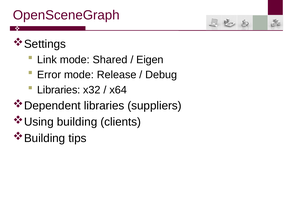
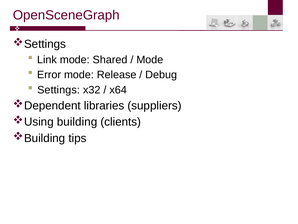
Eigen at (150, 60): Eigen -> Mode
Libraries at (59, 90): Libraries -> Settings
